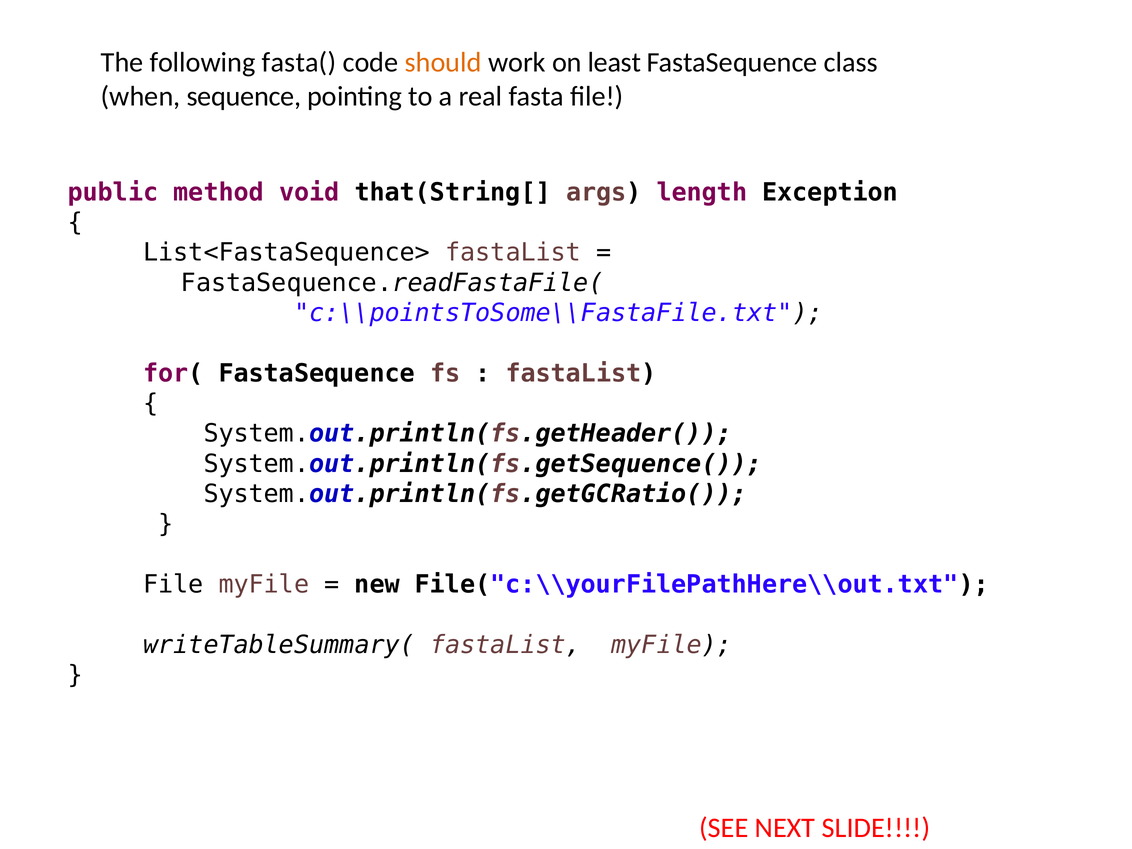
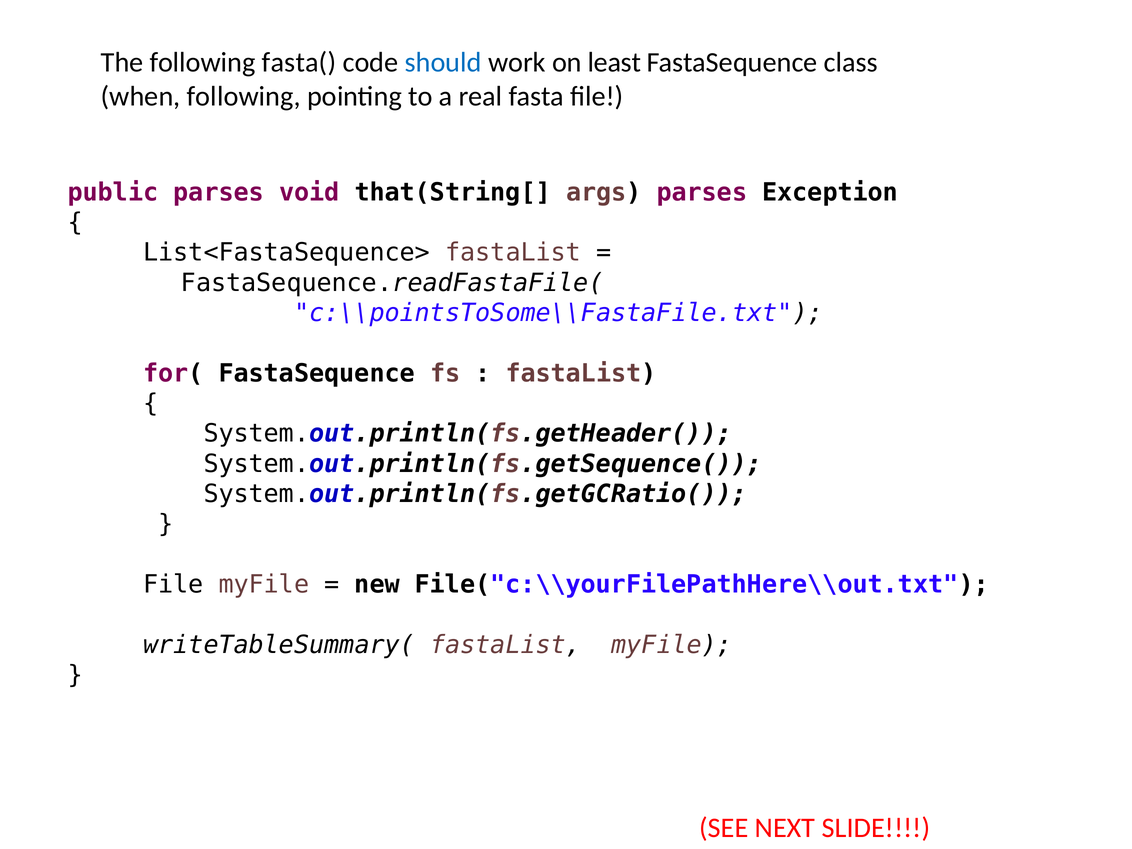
should colour: orange -> blue
when sequence: sequence -> following
public method: method -> parses
args length: length -> parses
